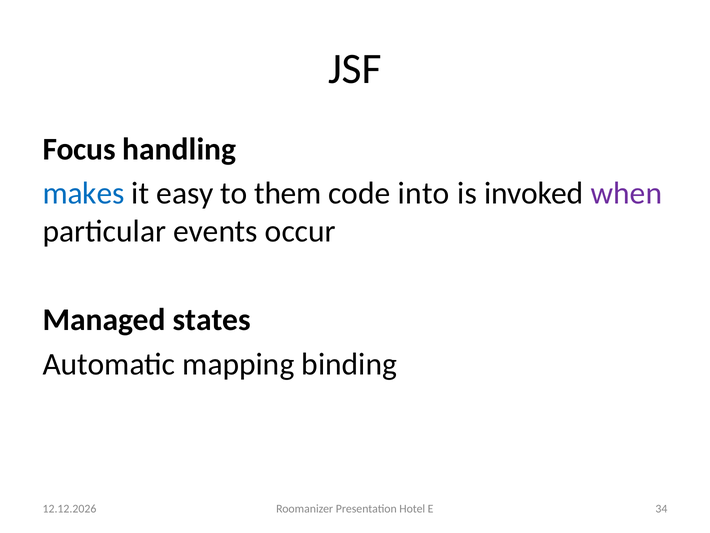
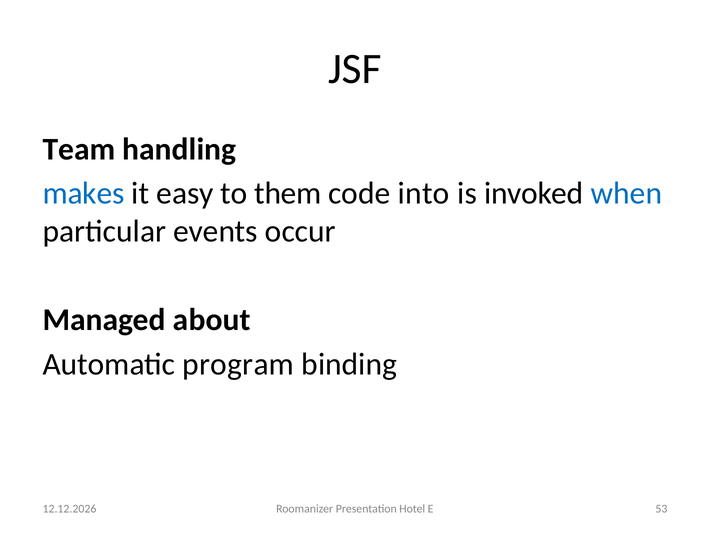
Focus: Focus -> Team
when colour: purple -> blue
states: states -> about
mapping: mapping -> program
34: 34 -> 53
